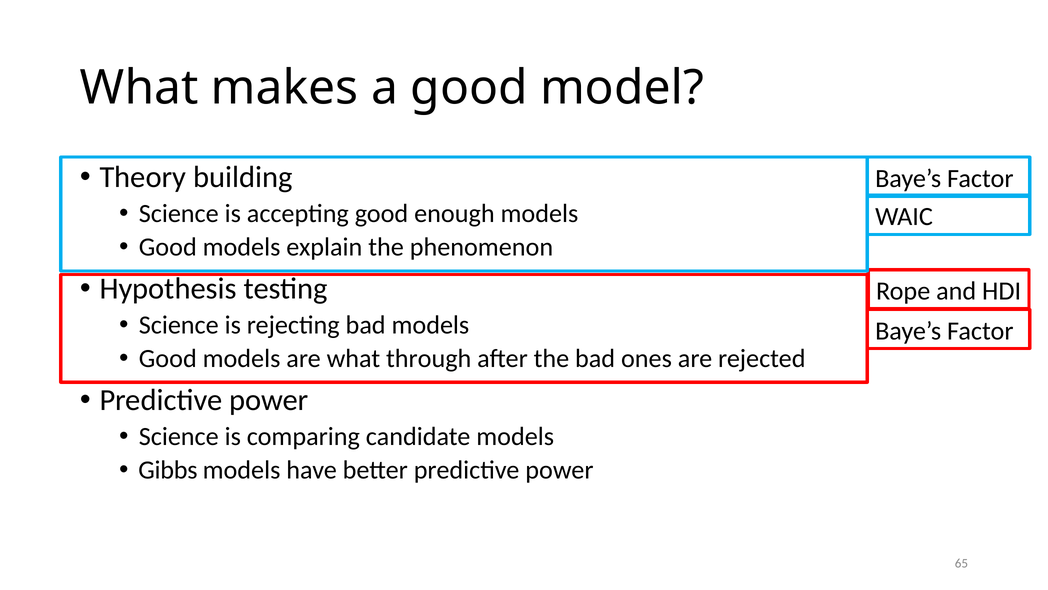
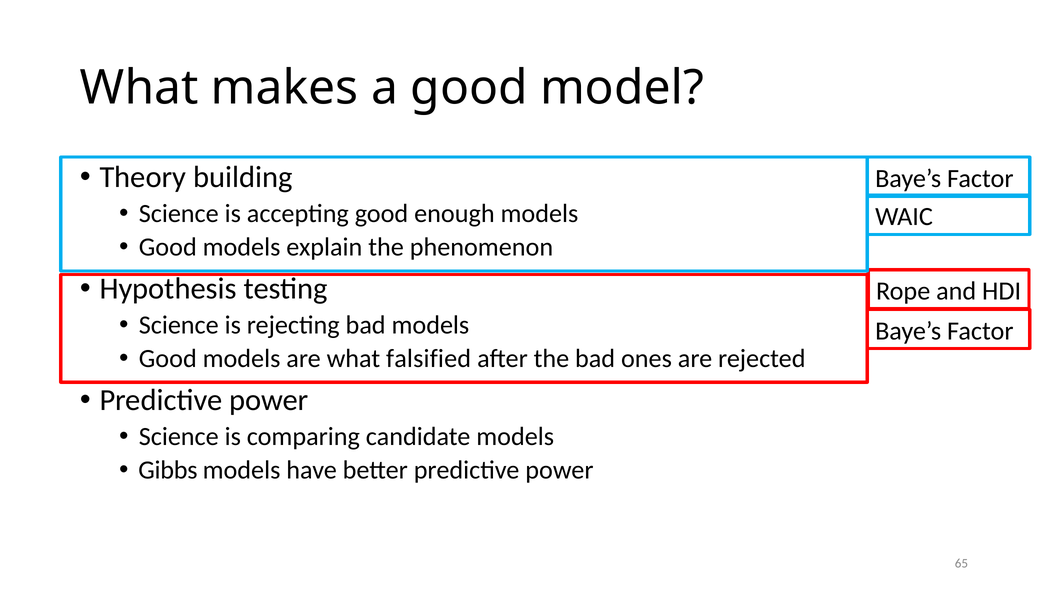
through: through -> falsified
